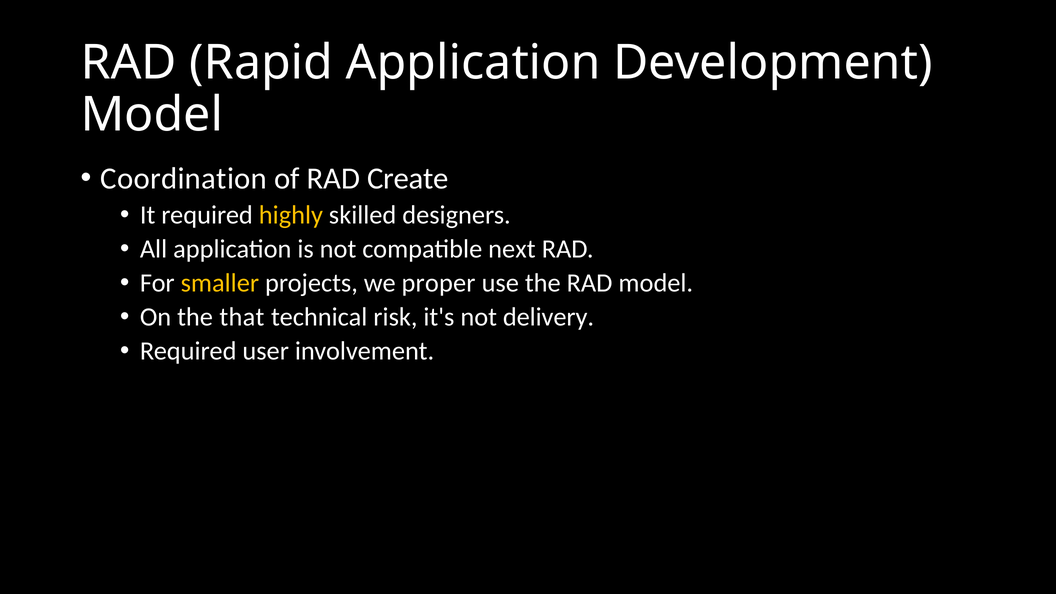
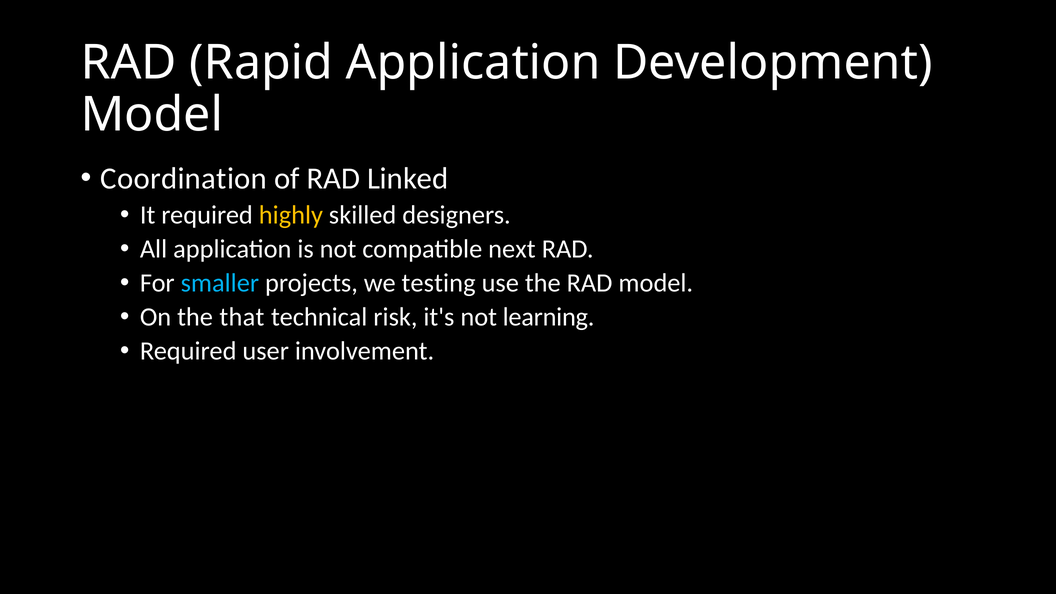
Create: Create -> Linked
smaller colour: yellow -> light blue
proper: proper -> testing
delivery: delivery -> learning
